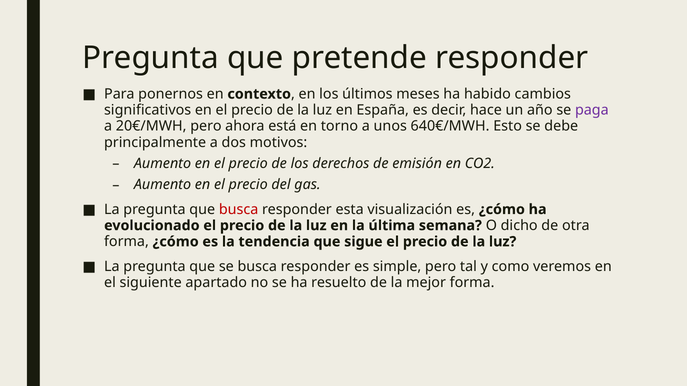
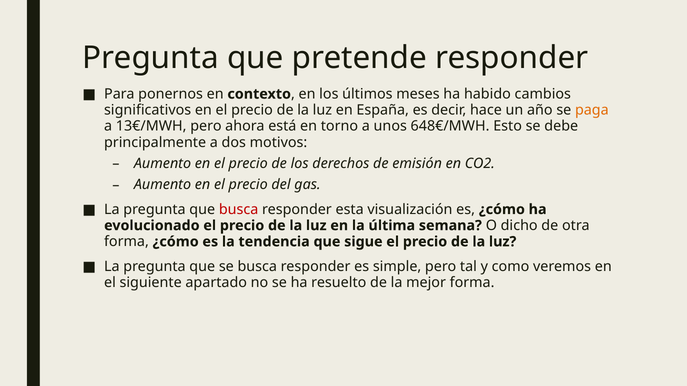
paga colour: purple -> orange
20€/MWH: 20€/MWH -> 13€/MWH
640€/MWH: 640€/MWH -> 648€/MWH
